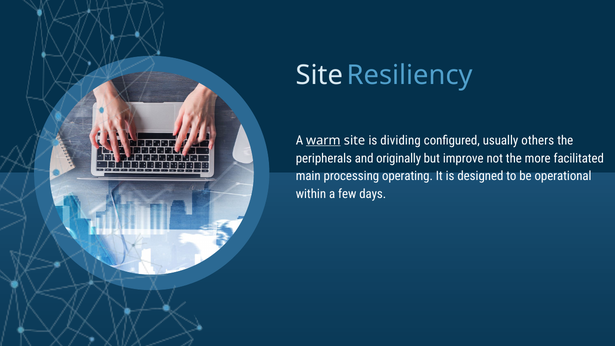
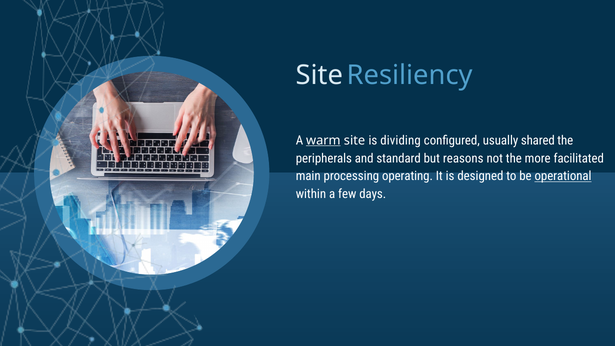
others: others -> shared
originally: originally -> standard
improve: improve -> reasons
operational underline: none -> present
